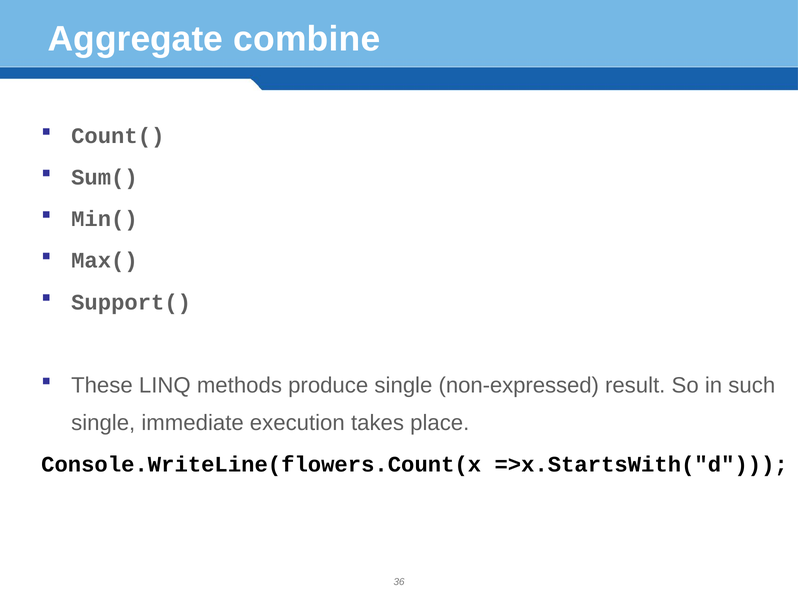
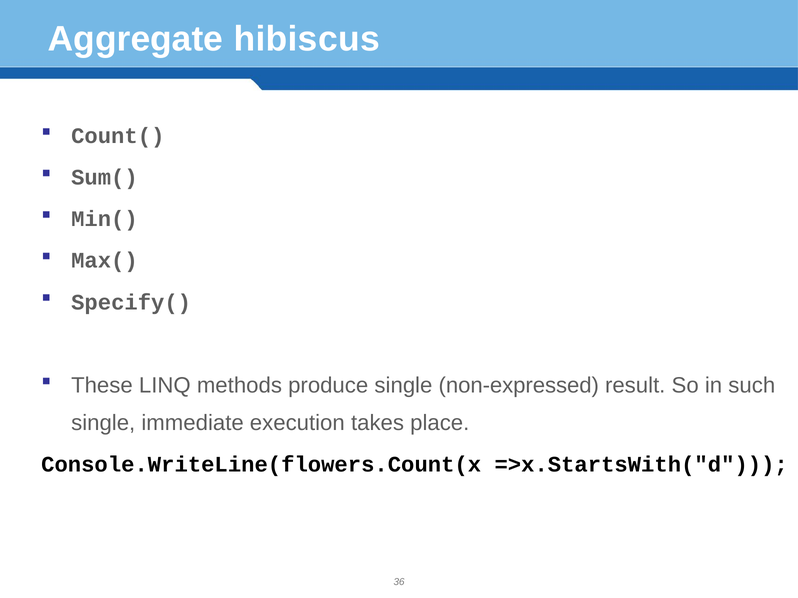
combine: combine -> hibiscus
Support(: Support( -> Specify(
